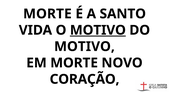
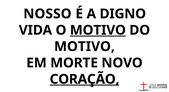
MORTE at (47, 14): MORTE -> NOSSO
SANTO: SANTO -> DIGNO
CORAÇÃO underline: none -> present
